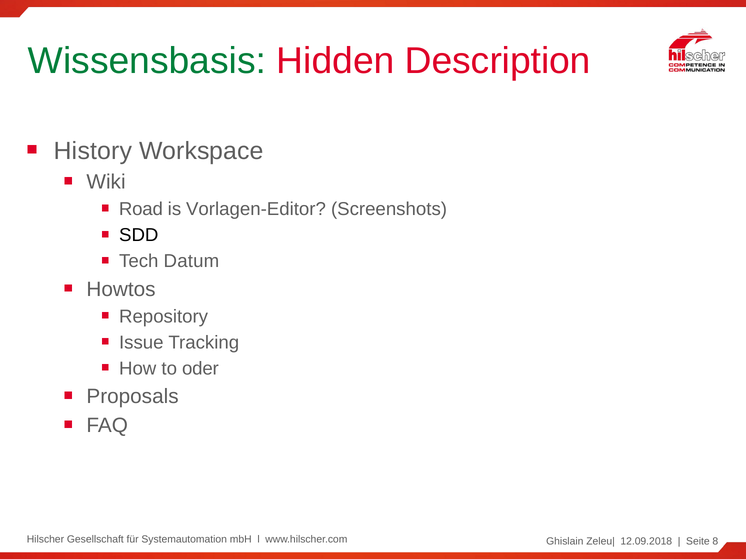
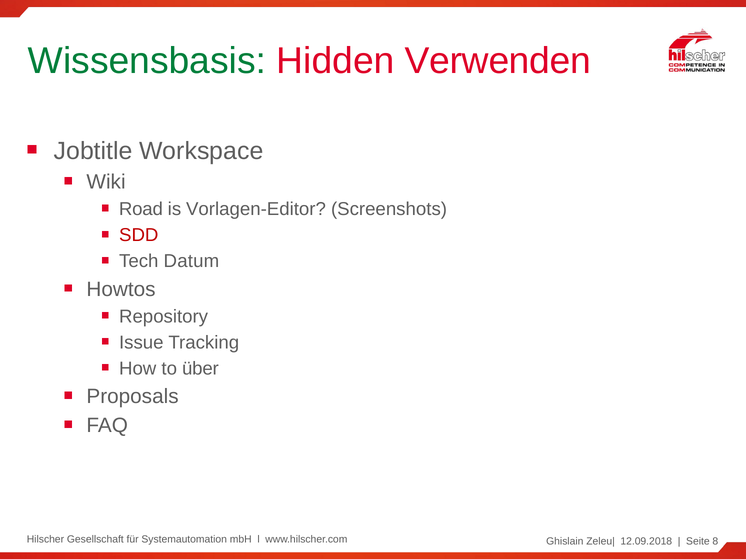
Description: Description -> Verwenden
History: History -> Jobtitle
SDD colour: black -> red
oder: oder -> über
